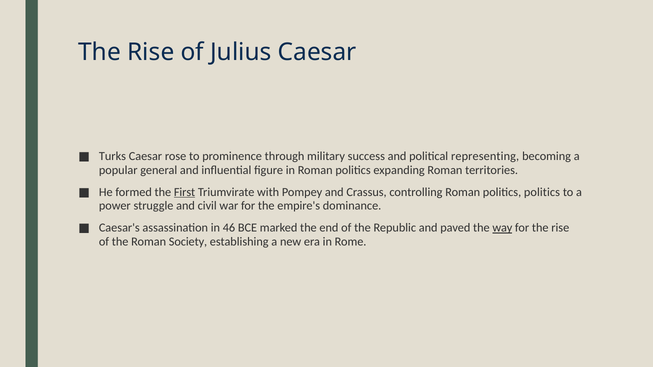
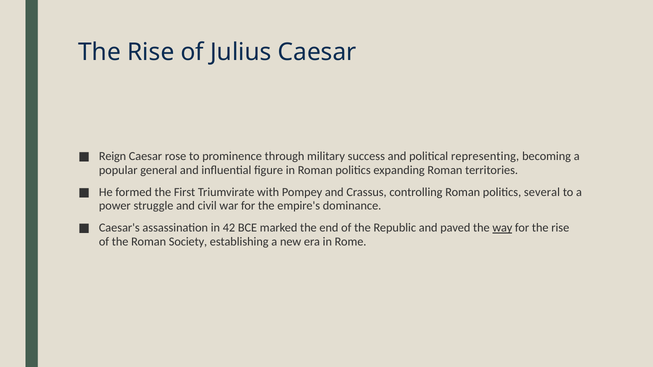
Turks: Turks -> Reign
First underline: present -> none
politics politics: politics -> several
46: 46 -> 42
